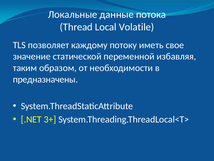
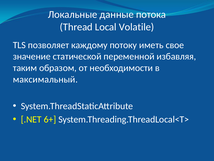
предназначены: предназначены -> максимальный
3+: 3+ -> 6+
